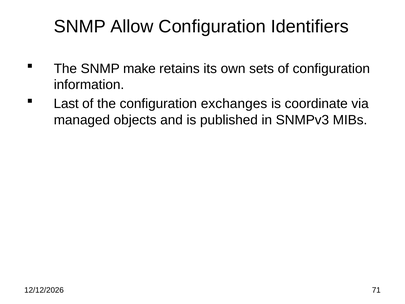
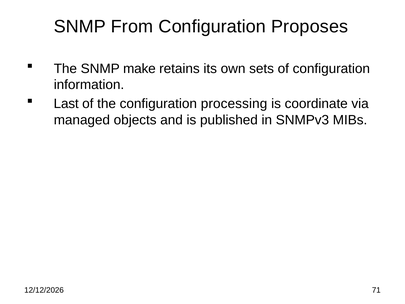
Allow: Allow -> From
Identifiers: Identifiers -> Proposes
exchanges: exchanges -> processing
